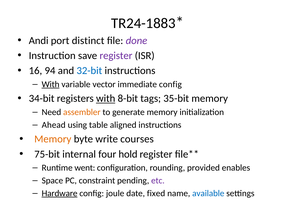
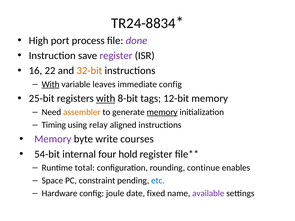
TR24-1883: TR24-1883 -> TR24-8834
Andi: Andi -> High
distinct: distinct -> process
94: 94 -> 22
32-bit colour: blue -> orange
vector: vector -> leaves
34-bit: 34-bit -> 25-bit
35-bit: 35-bit -> 12-bit
memory at (162, 112) underline: none -> present
Ahead: Ahead -> Timing
table: table -> relay
Memory at (53, 139) colour: orange -> purple
75-bit: 75-bit -> 54-bit
went: went -> total
provided: provided -> continue
etc colour: purple -> blue
Hardware underline: present -> none
available colour: blue -> purple
